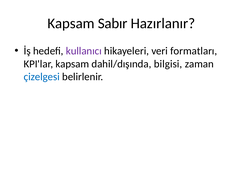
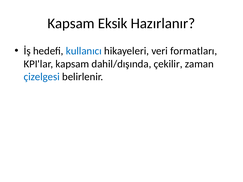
Sabır: Sabır -> Eksik
kullanıcı colour: purple -> blue
bilgisi: bilgisi -> çekilir
